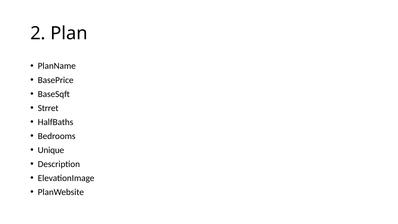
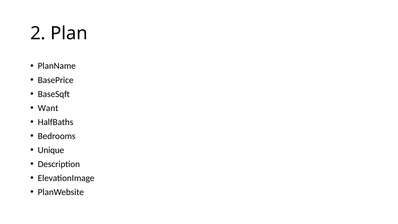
Strret: Strret -> Want
